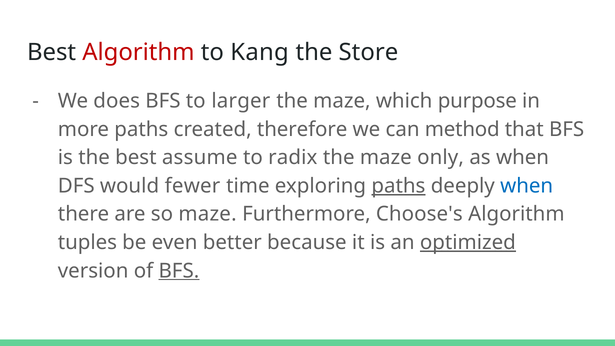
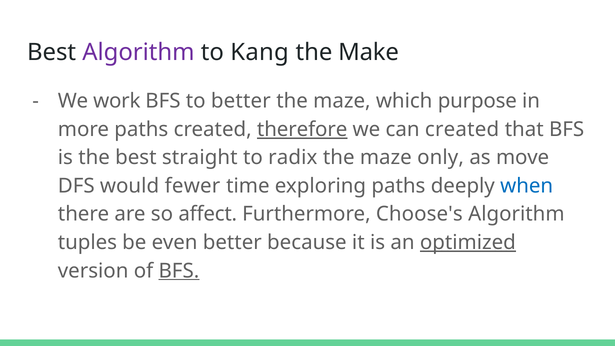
Algorithm at (138, 52) colour: red -> purple
Store: Store -> Make
does: does -> work
to larger: larger -> better
therefore underline: none -> present
can method: method -> created
assume: assume -> straight
as when: when -> move
paths at (398, 186) underline: present -> none
so maze: maze -> affect
